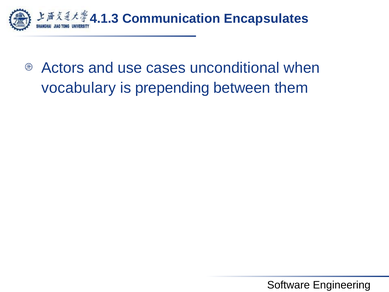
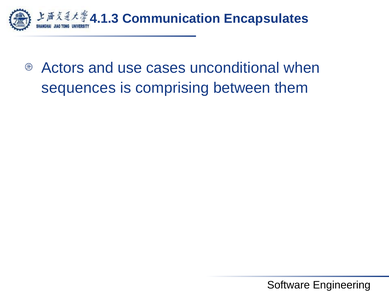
vocabulary: vocabulary -> sequences
prepending: prepending -> comprising
